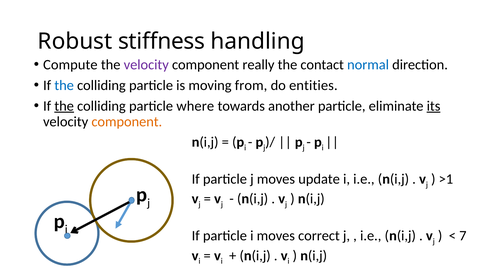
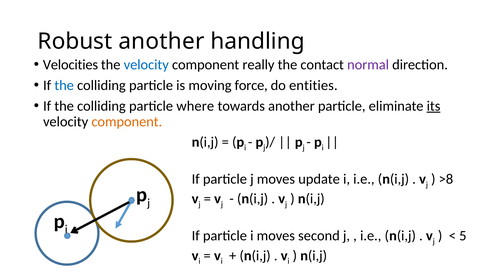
Robust stiffness: stiffness -> another
Compute: Compute -> Velocities
velocity at (146, 65) colour: purple -> blue
normal colour: blue -> purple
from: from -> force
the at (64, 106) underline: present -> none
>1: >1 -> >8
correct: correct -> second
7: 7 -> 5
